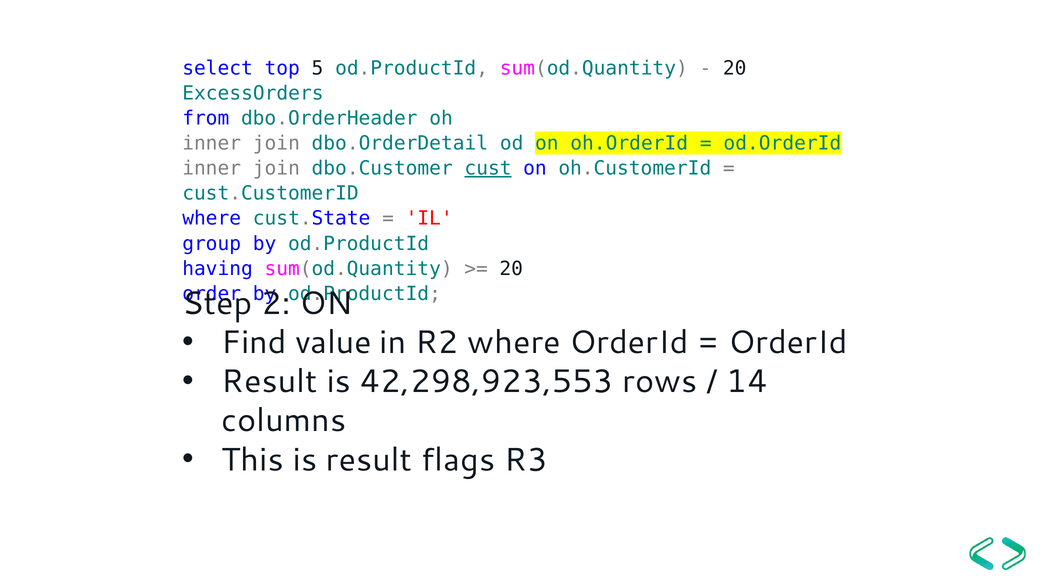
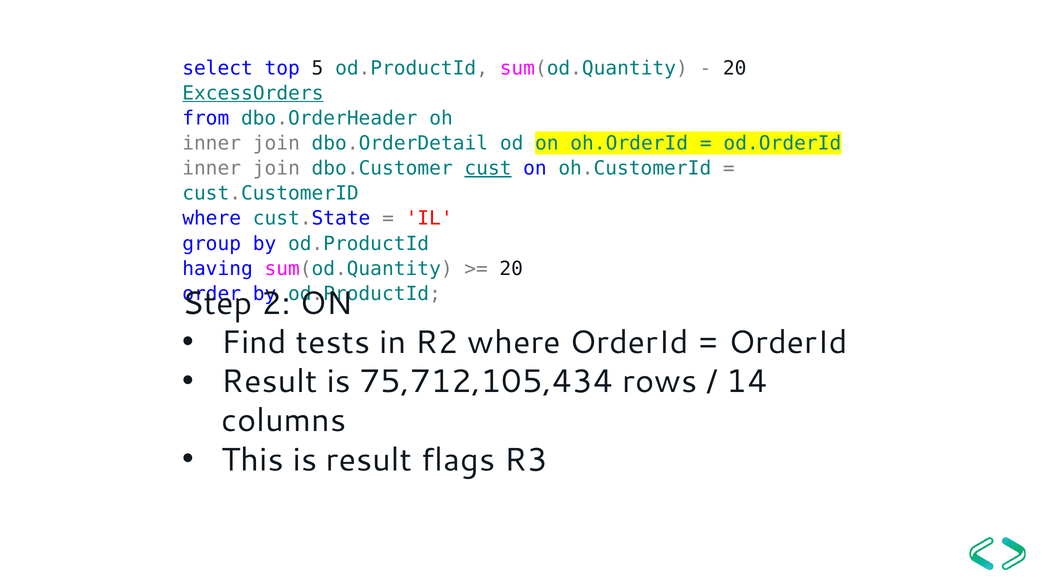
ExcessOrders underline: none -> present
value: value -> tests
42,298,923,553: 42,298,923,553 -> 75,712,105,434
